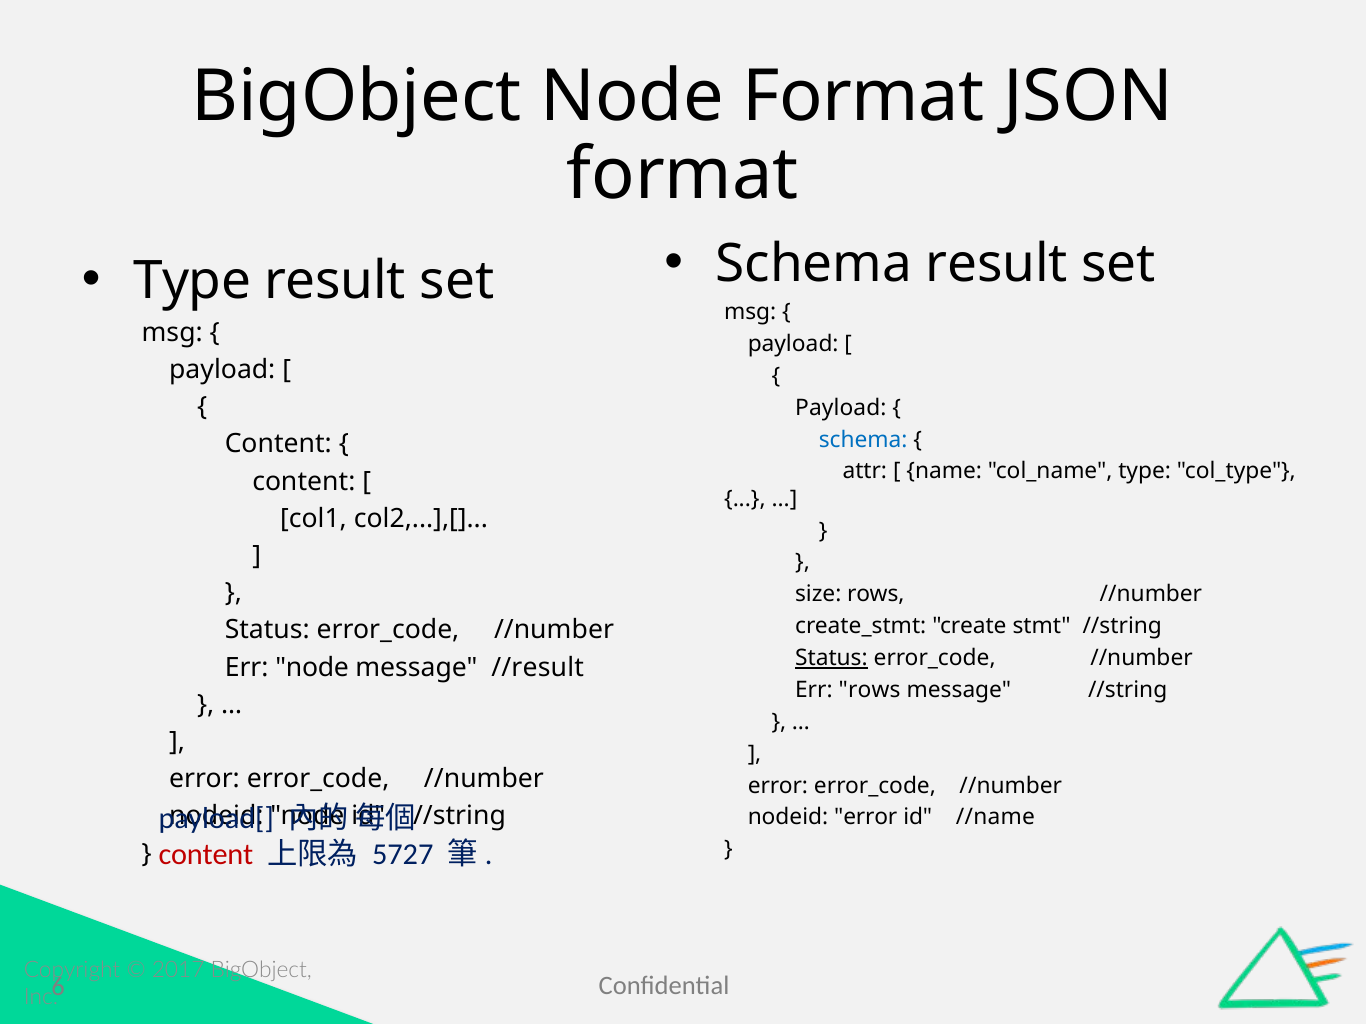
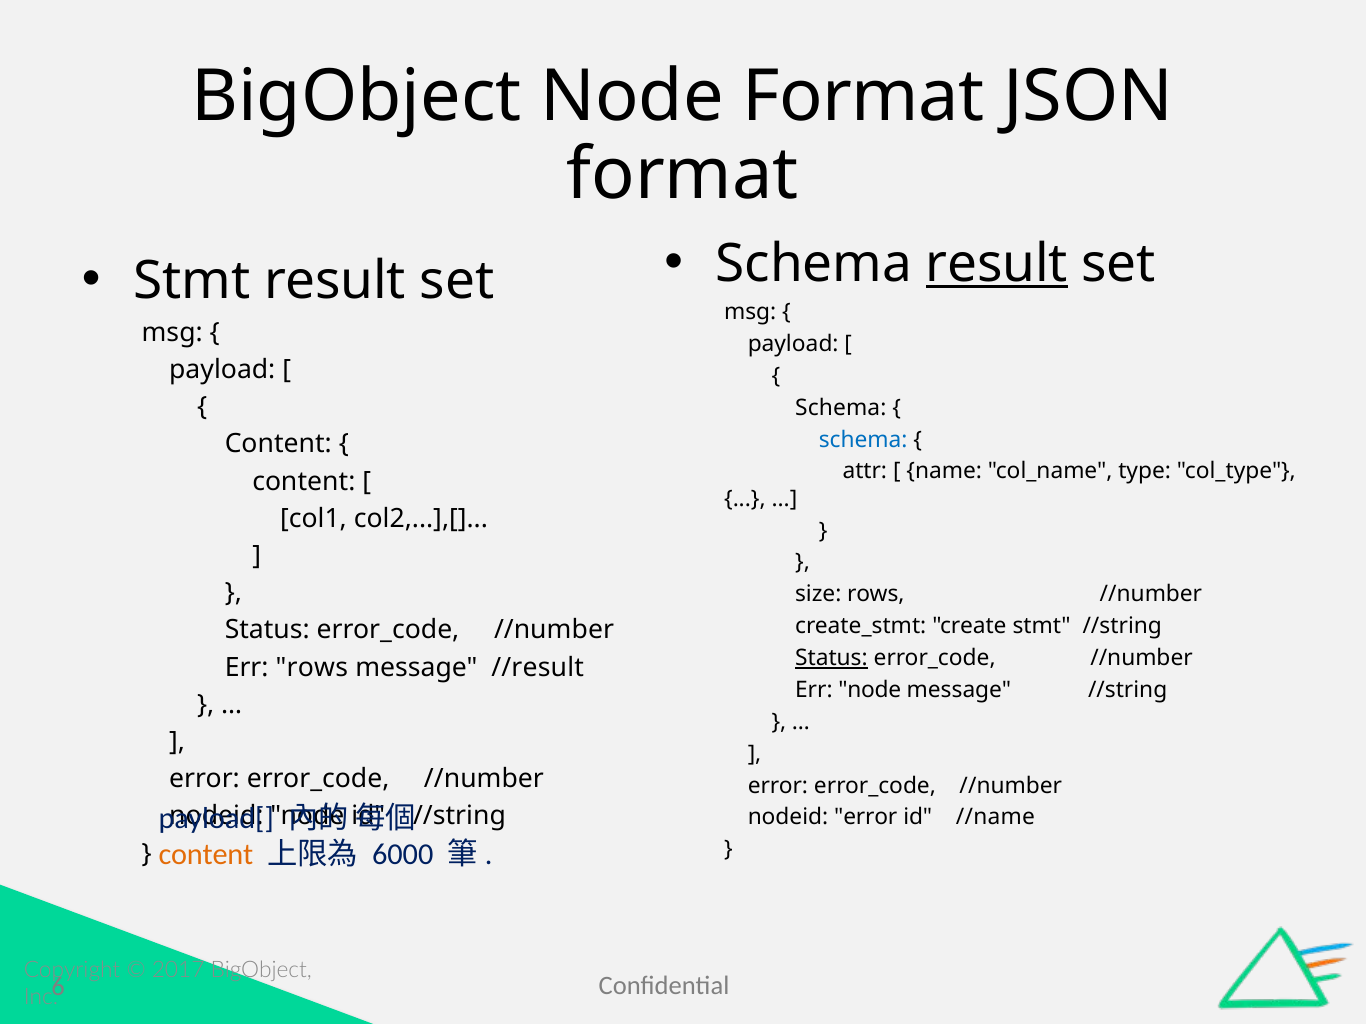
result at (997, 264) underline: none -> present
Type at (192, 281): Type -> Stmt
Payload at (841, 408): Payload -> Schema
Err node: node -> rows
Err rows: rows -> node
content at (206, 855) colour: red -> orange
5727: 5727 -> 6000
